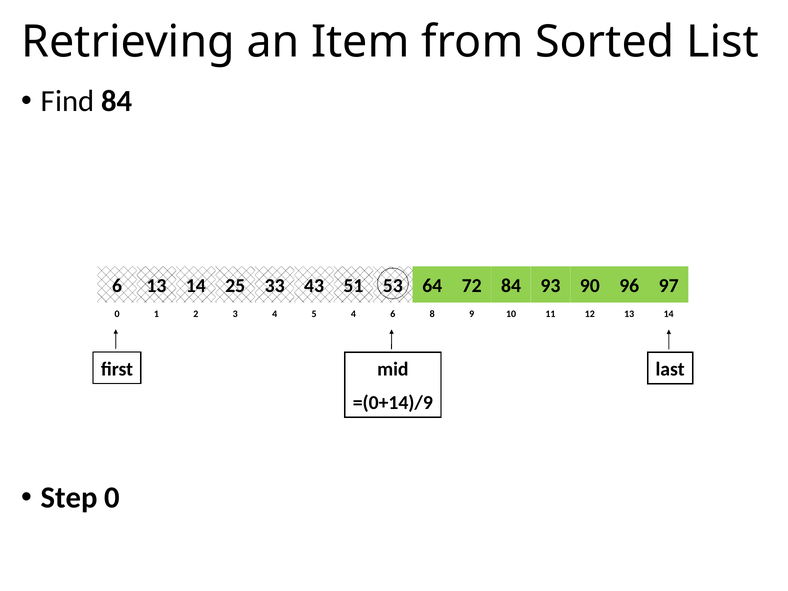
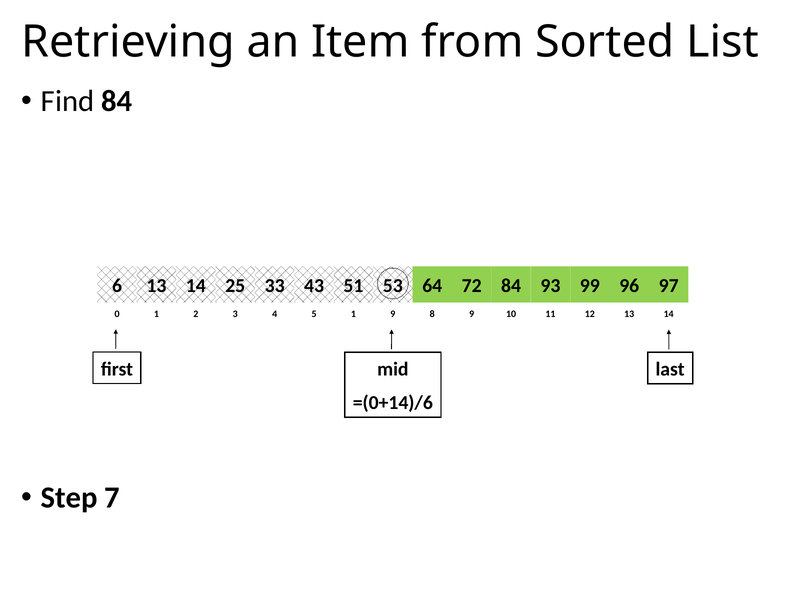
90: 90 -> 99
4 4: 4 -> 1
5 6: 6 -> 9
=(0+14)/9: =(0+14)/9 -> =(0+14)/6
Step 0: 0 -> 7
